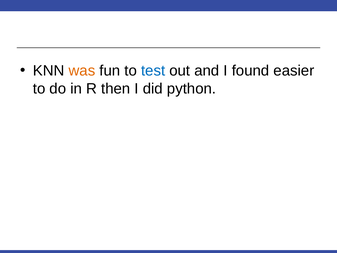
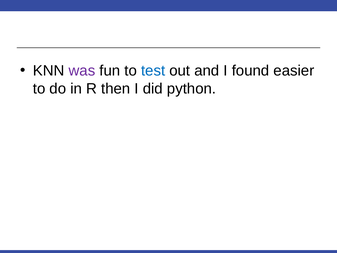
was colour: orange -> purple
